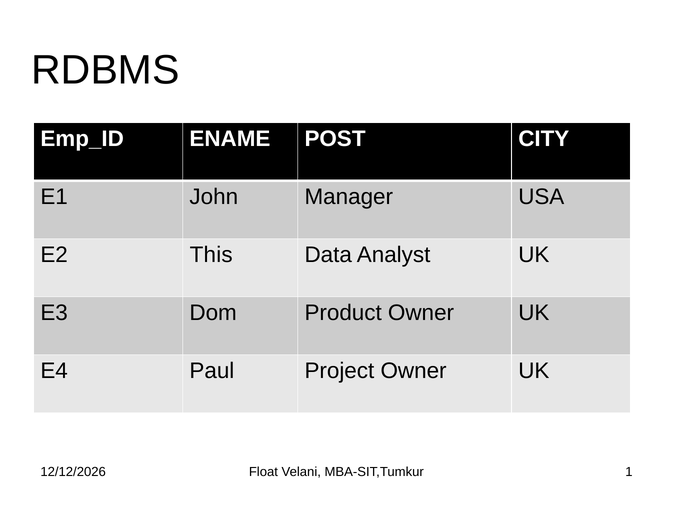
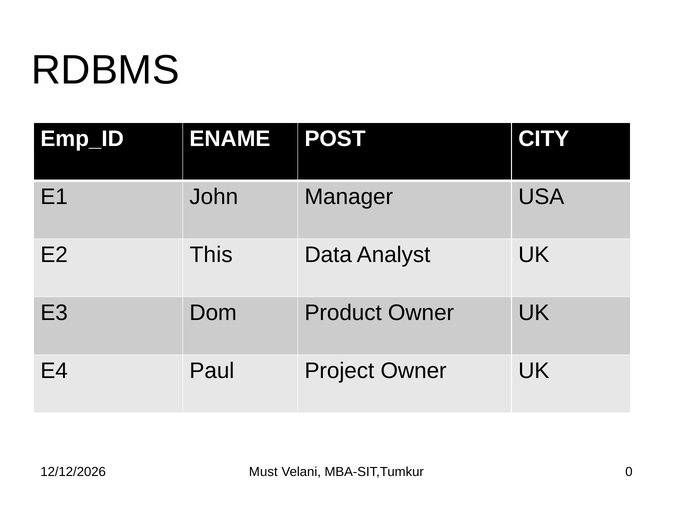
Float: Float -> Must
1: 1 -> 0
